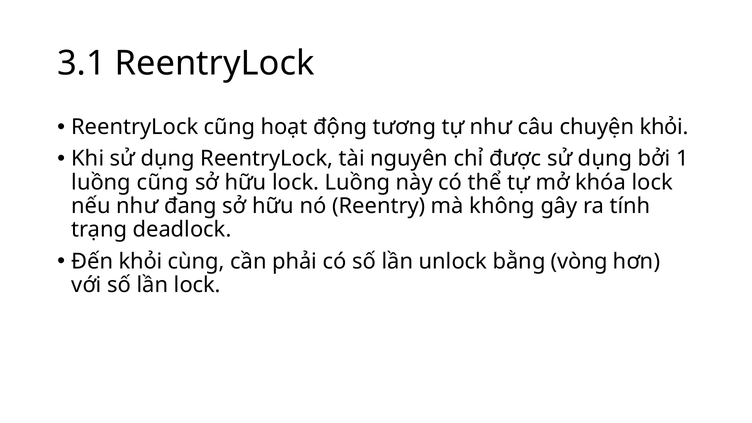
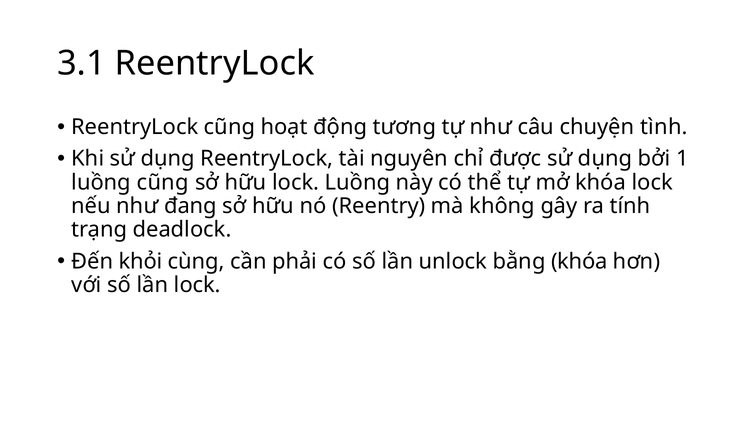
chuyện khỏi: khỏi -> tình
bằng vòng: vòng -> khóa
